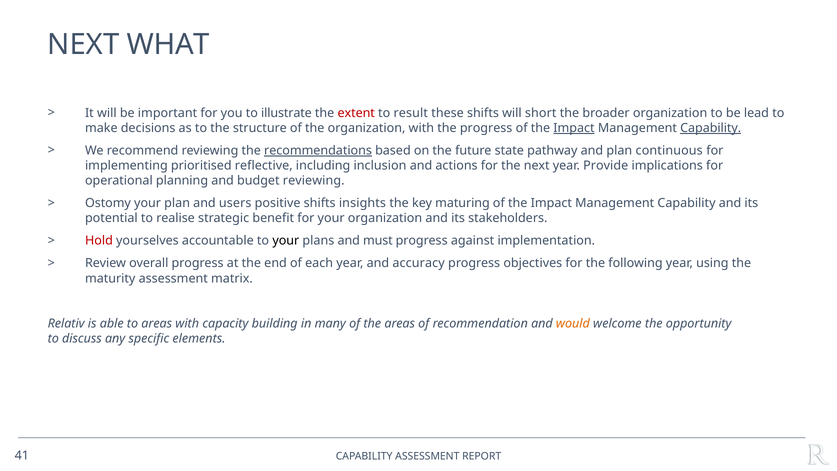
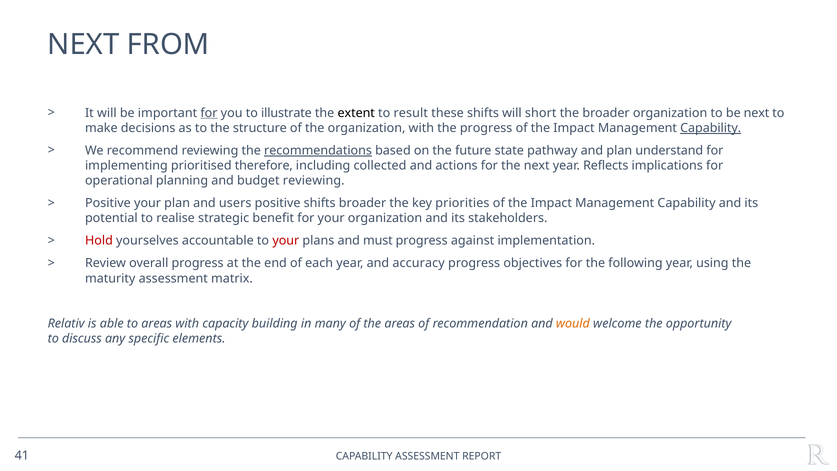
WHAT: WHAT -> FROM
for at (209, 113) underline: none -> present
extent colour: red -> black
be lead: lead -> next
Impact at (574, 128) underline: present -> none
continuous: continuous -> understand
reflective: reflective -> therefore
inclusion: inclusion -> collected
Provide: Provide -> Reflects
Ostomy at (108, 203): Ostomy -> Positive
shifts insights: insights -> broader
maturing: maturing -> priorities
your at (286, 241) colour: black -> red
